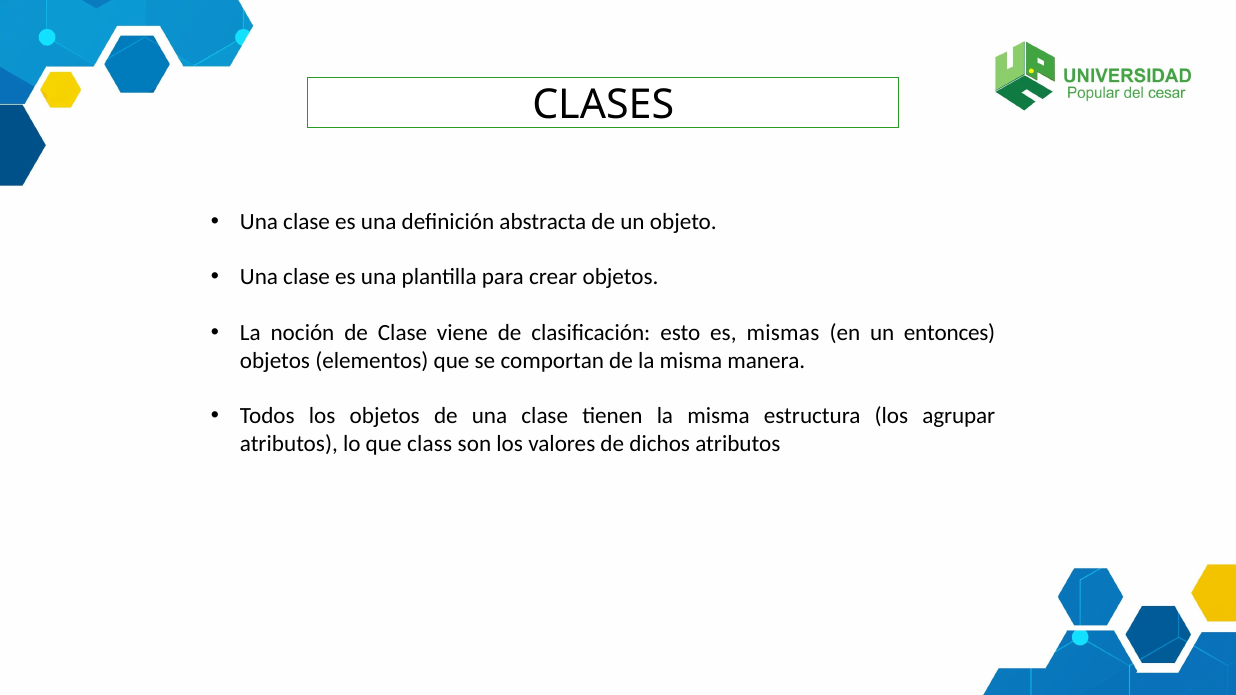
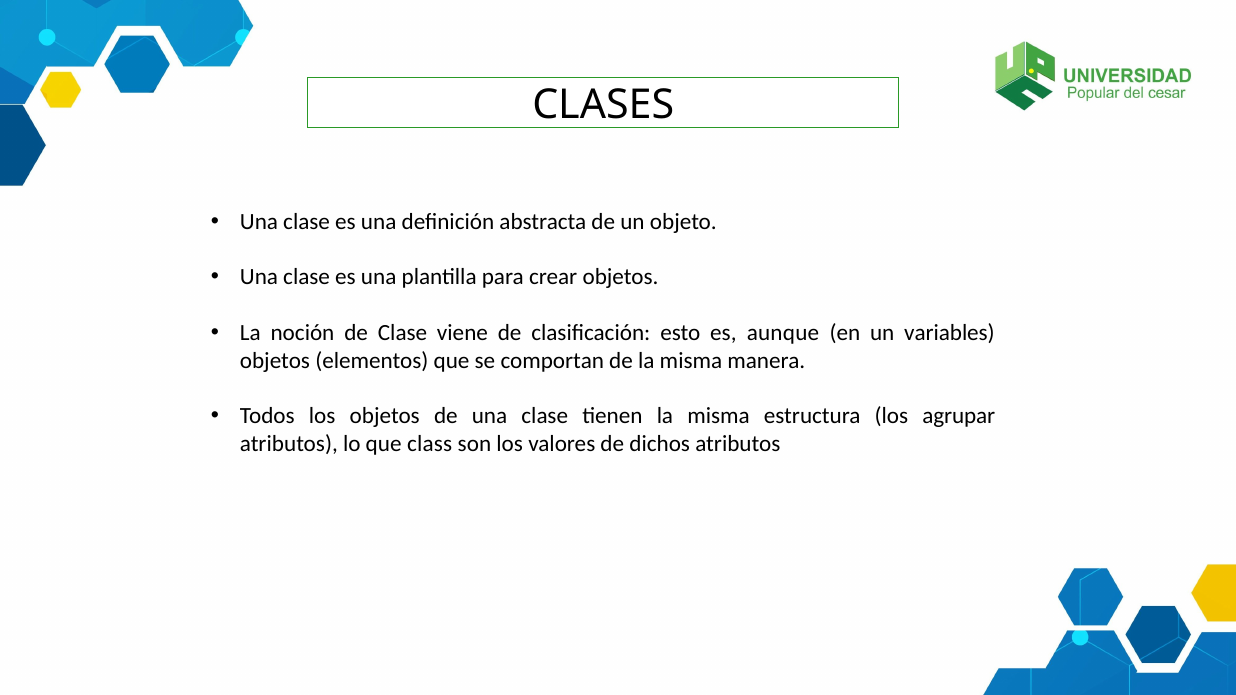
mismas: mismas -> aunque
entonces: entonces -> variables
